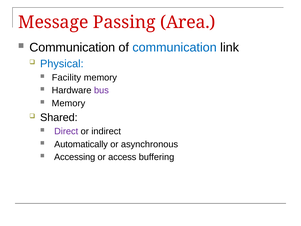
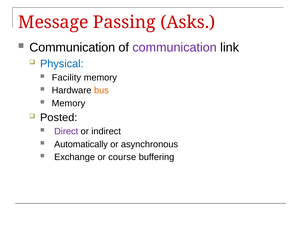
Area: Area -> Asks
communication at (175, 48) colour: blue -> purple
bus colour: purple -> orange
Shared: Shared -> Posted
Accessing: Accessing -> Exchange
access: access -> course
